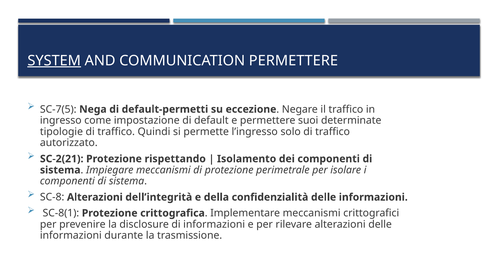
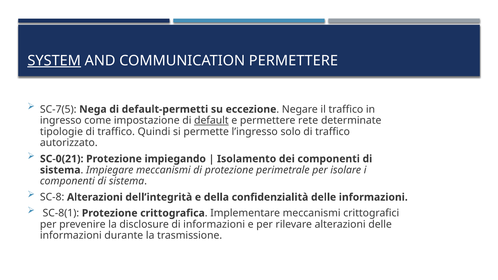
default underline: none -> present
suoi: suoi -> rete
SC-2(21: SC-2(21 -> SC-0(21
rispettando: rispettando -> impiegando
